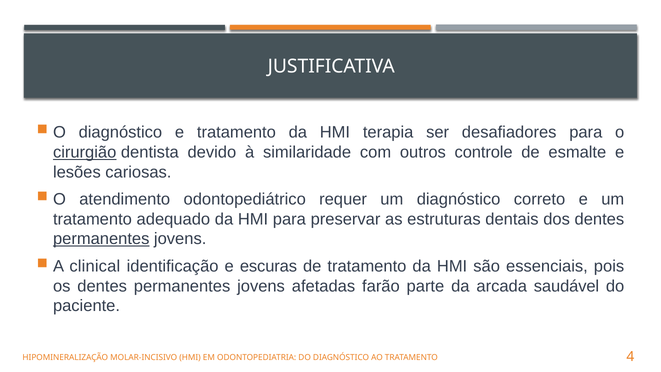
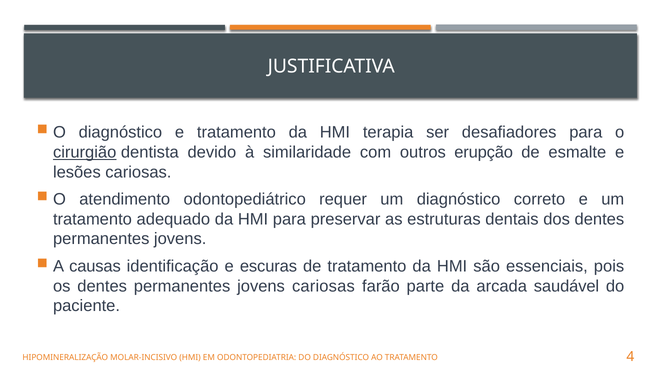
controle: controle -> erupção
permanentes at (101, 239) underline: present -> none
clinical: clinical -> causas
jovens afetadas: afetadas -> cariosas
